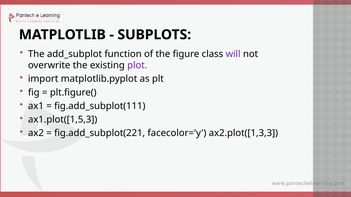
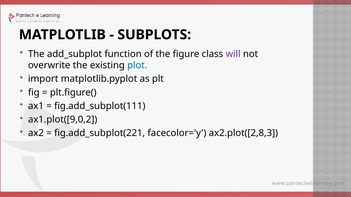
plot colour: purple -> blue
ax1.plot([1,5,3: ax1.plot([1,5,3 -> ax1.plot([9,0,2
ax2.plot([1,3,3: ax2.plot([1,3,3 -> ax2.plot([2,8,3
